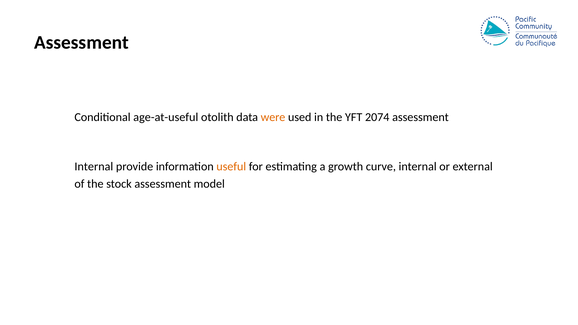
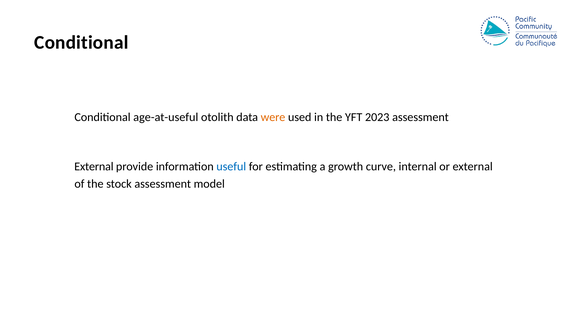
Assessment at (81, 42): Assessment -> Conditional
2074: 2074 -> 2023
Internal at (94, 166): Internal -> External
useful colour: orange -> blue
